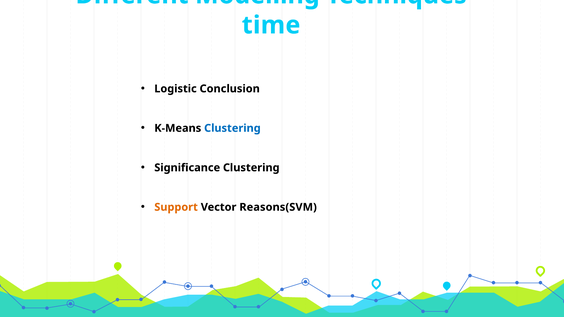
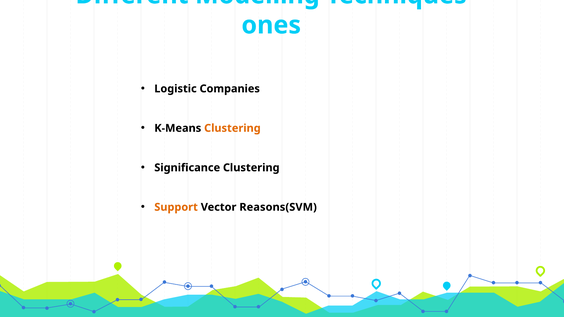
time: time -> ones
Conclusion: Conclusion -> Companies
Clustering at (232, 128) colour: blue -> orange
